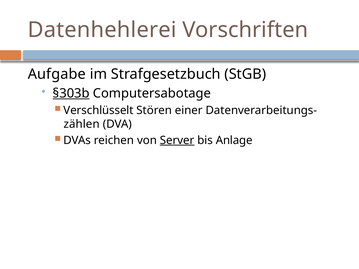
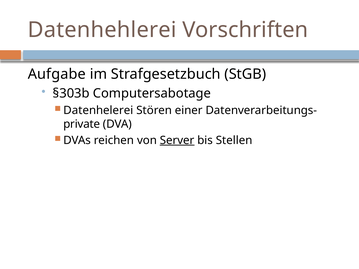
§303b underline: present -> none
Verschlüsselt: Verschlüsselt -> Datenhelerei
zählen: zählen -> private
Anlage: Anlage -> Stellen
